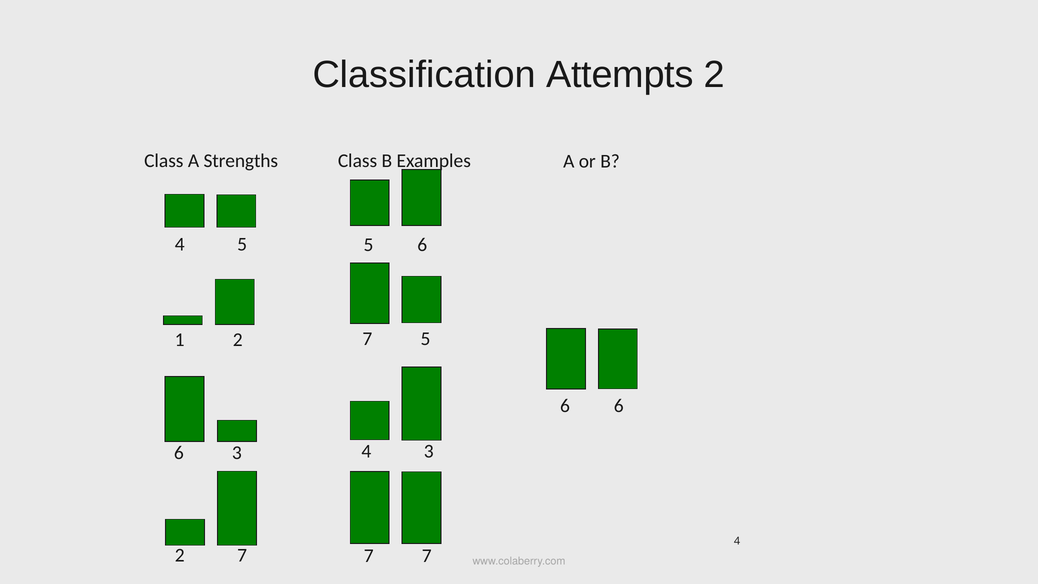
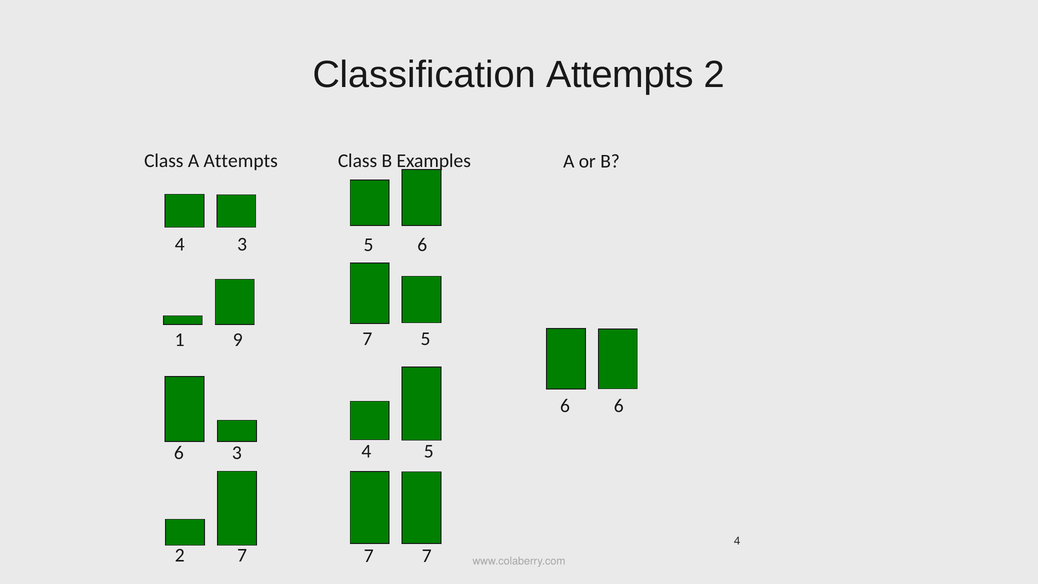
A Strengths: Strengths -> Attempts
4 5: 5 -> 3
1 2: 2 -> 9
4 3: 3 -> 5
